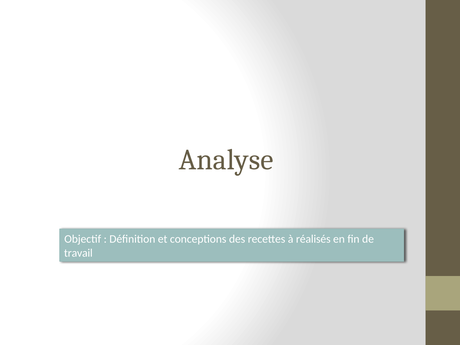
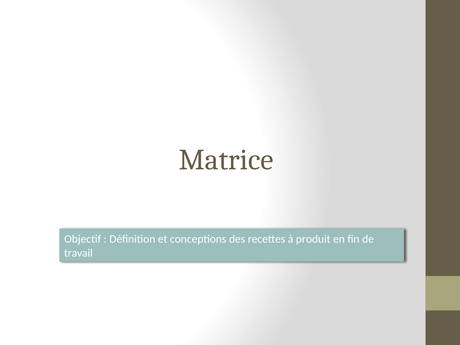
Analyse: Analyse -> Matrice
réalisés: réalisés -> produit
